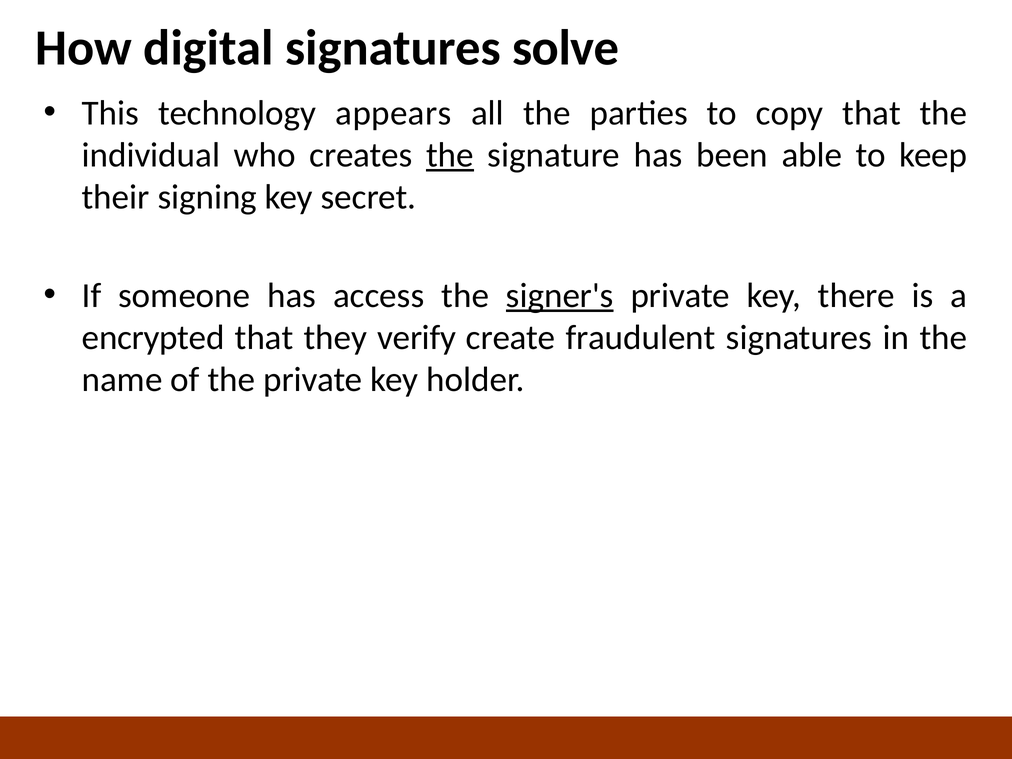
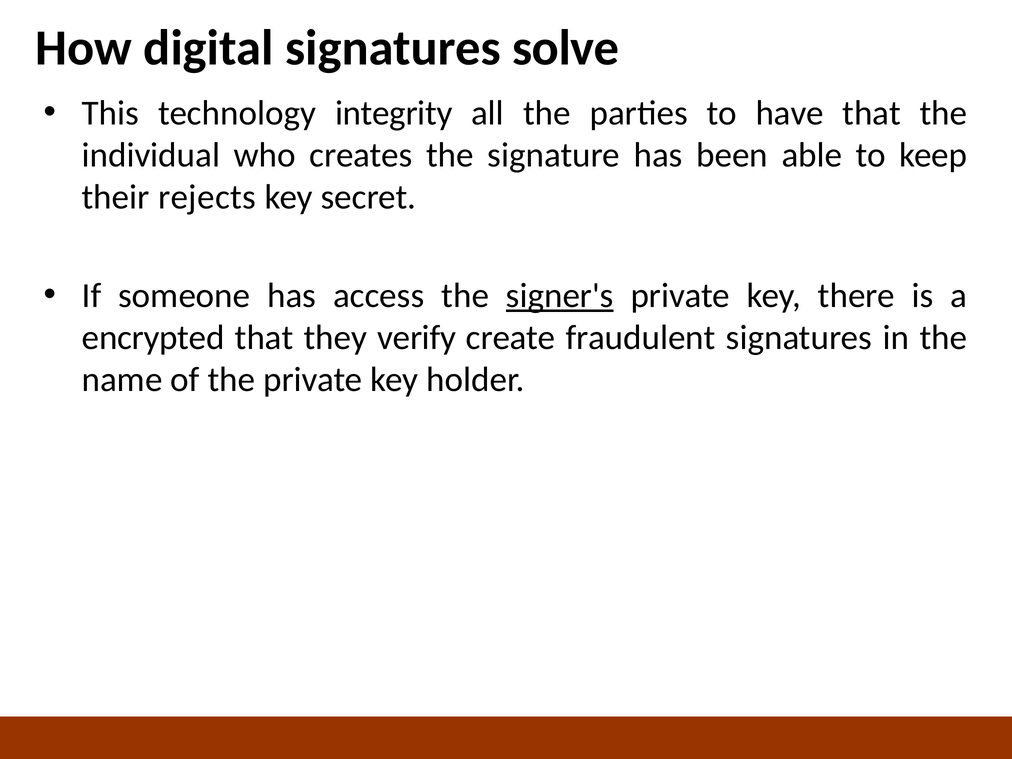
appears: appears -> integrity
copy: copy -> have
the at (450, 155) underline: present -> none
signing: signing -> rejects
